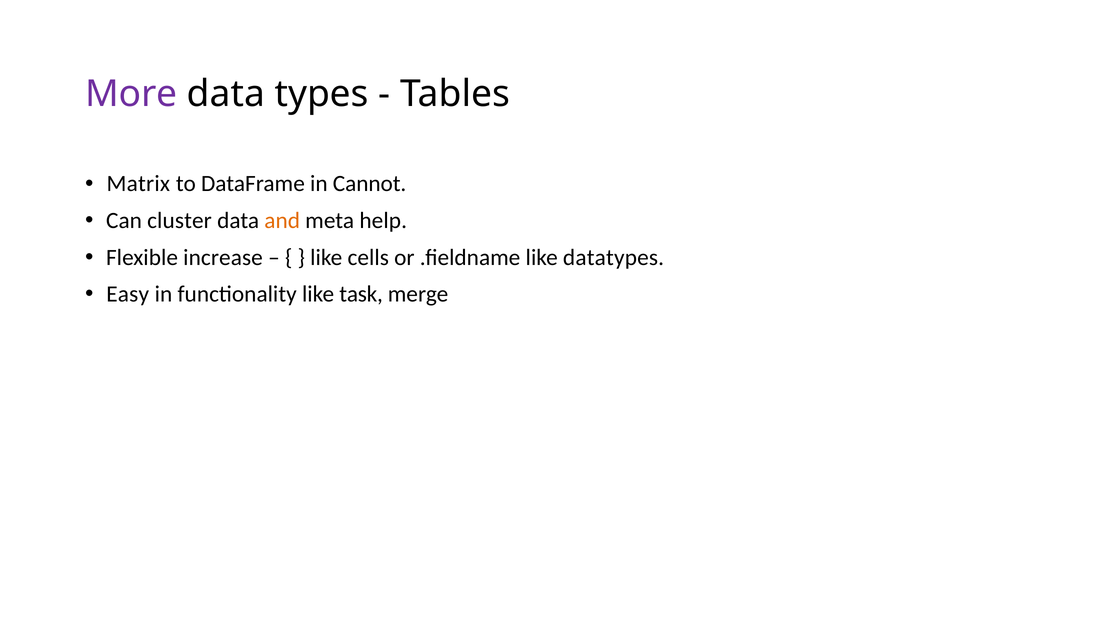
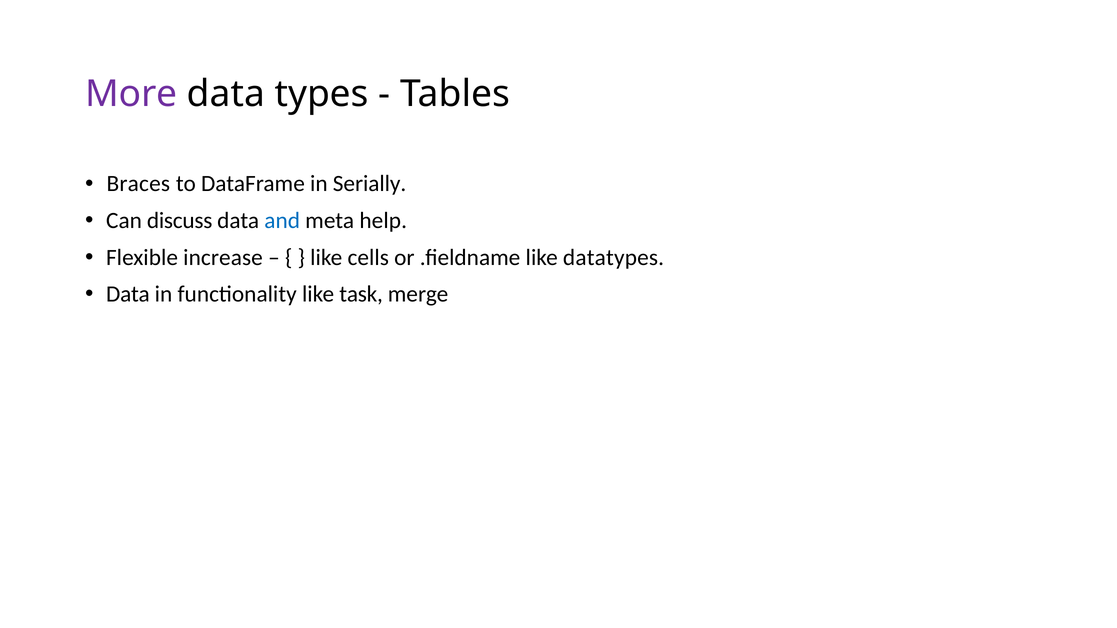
Matrix: Matrix -> Braces
Cannot: Cannot -> Serially
cluster: cluster -> discuss
and colour: orange -> blue
Easy at (128, 294): Easy -> Data
